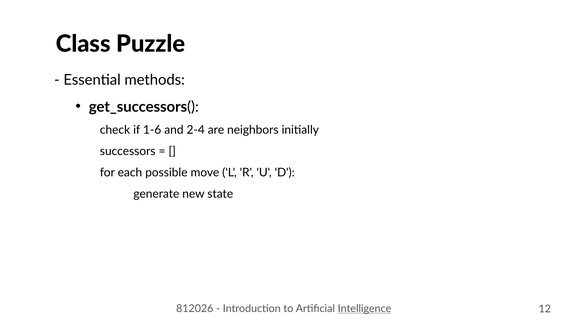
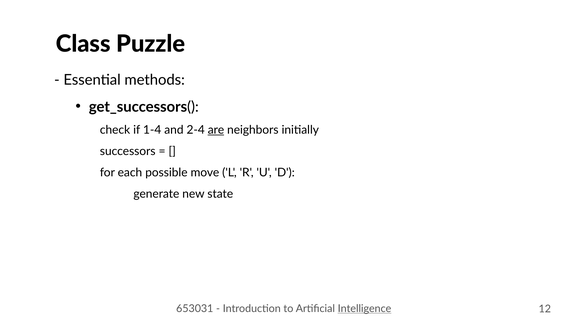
1-6: 1-6 -> 1-4
are underline: none -> present
812026: 812026 -> 653031
